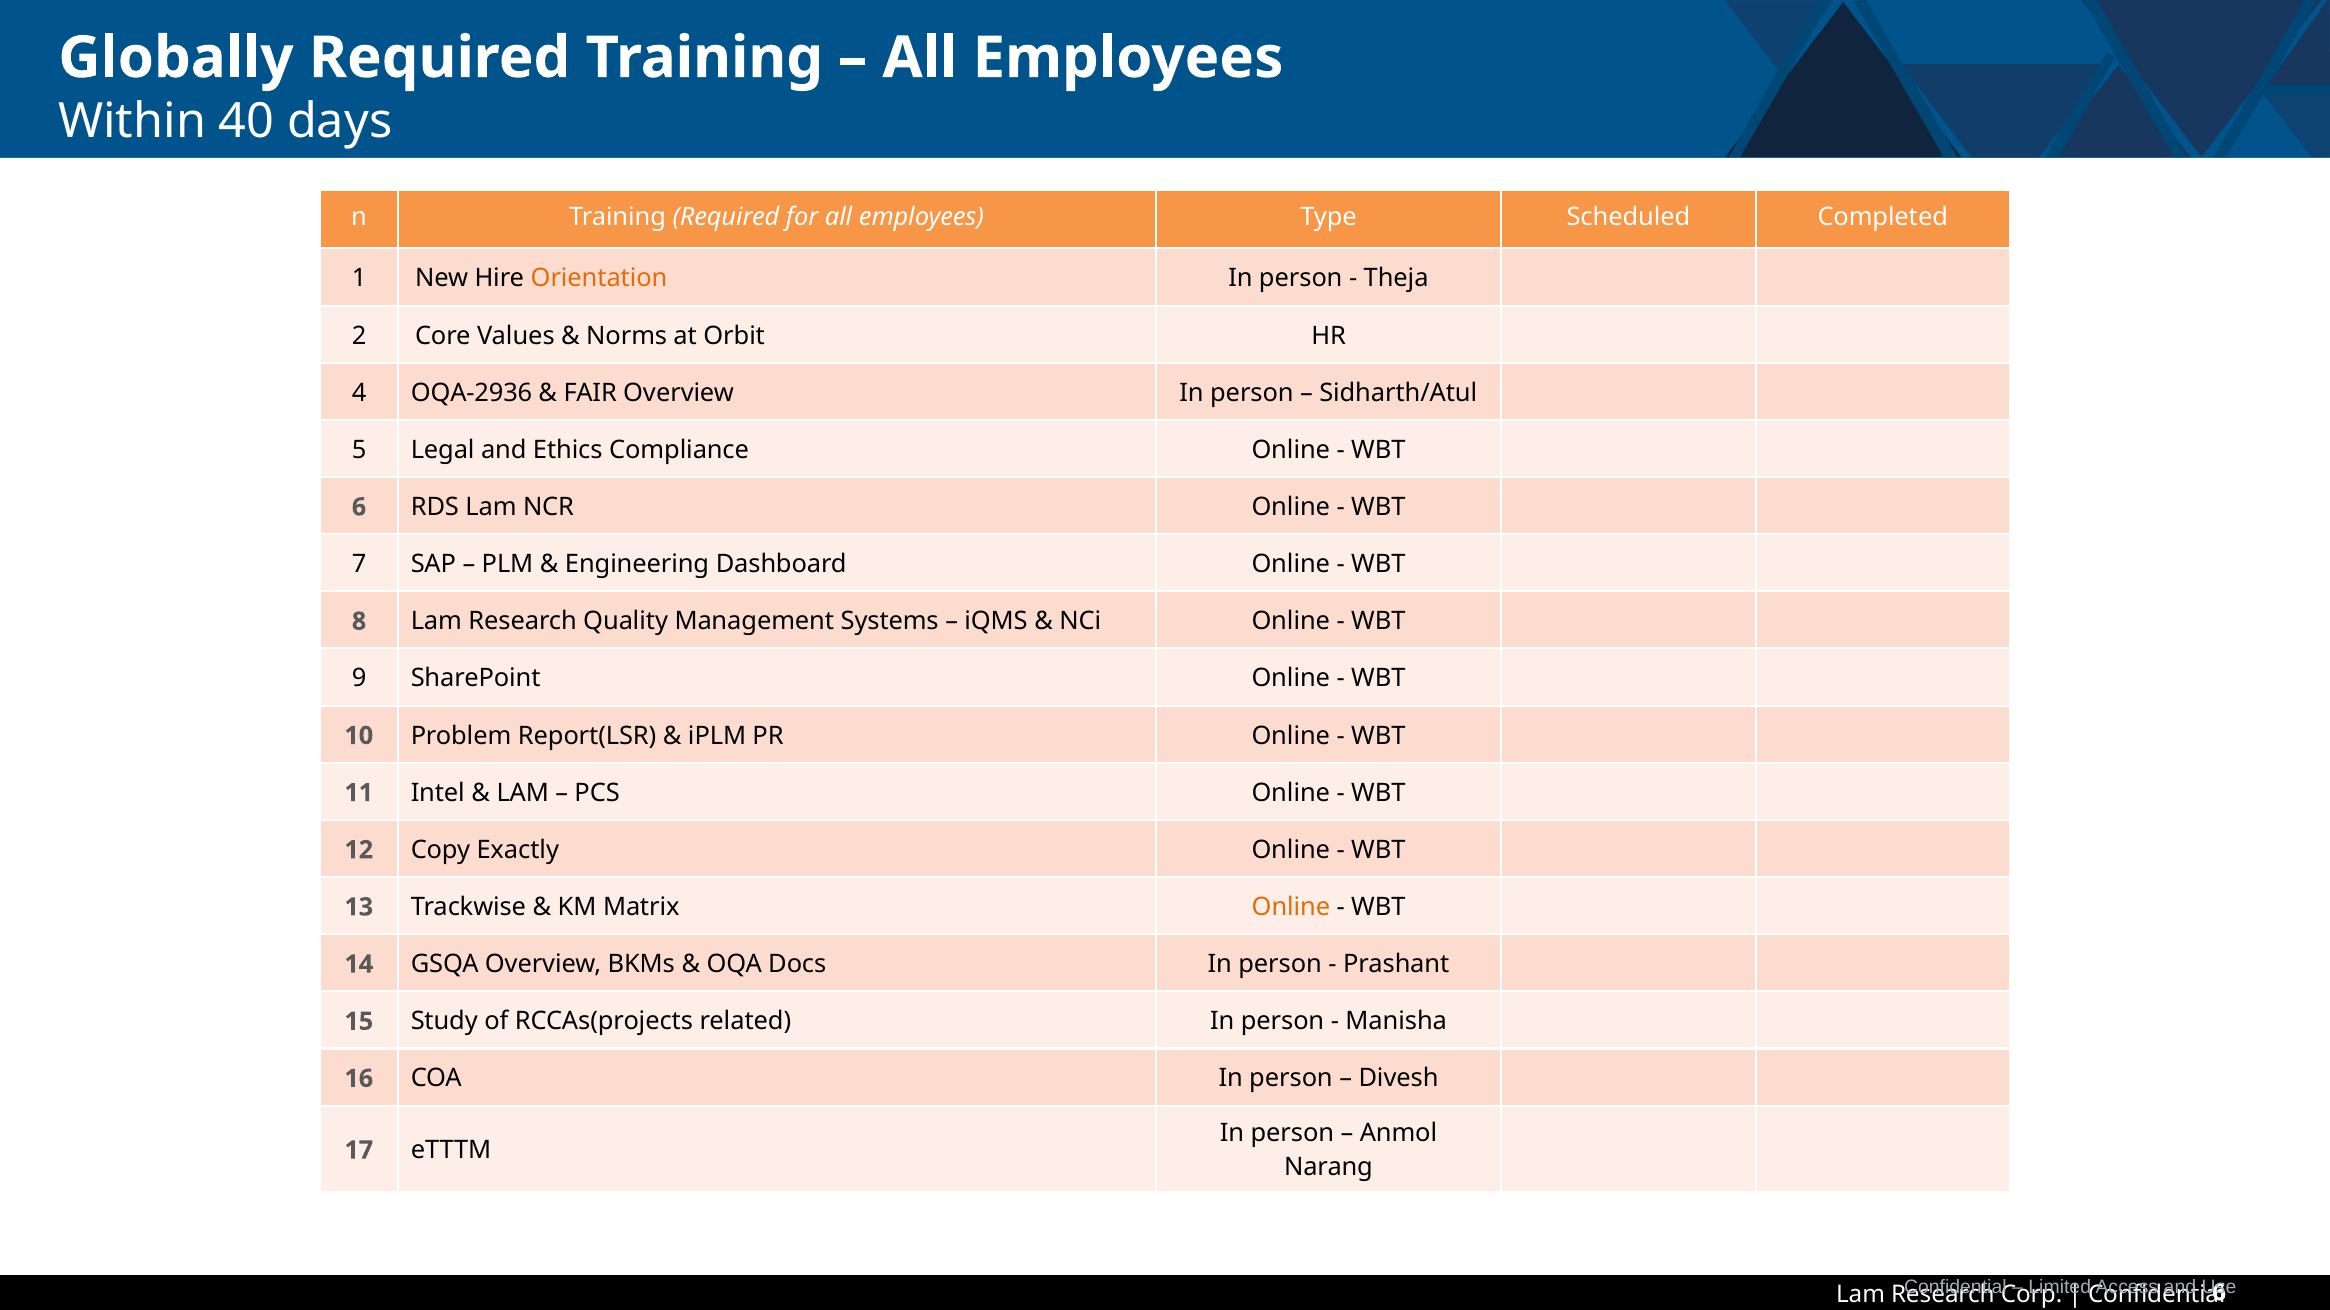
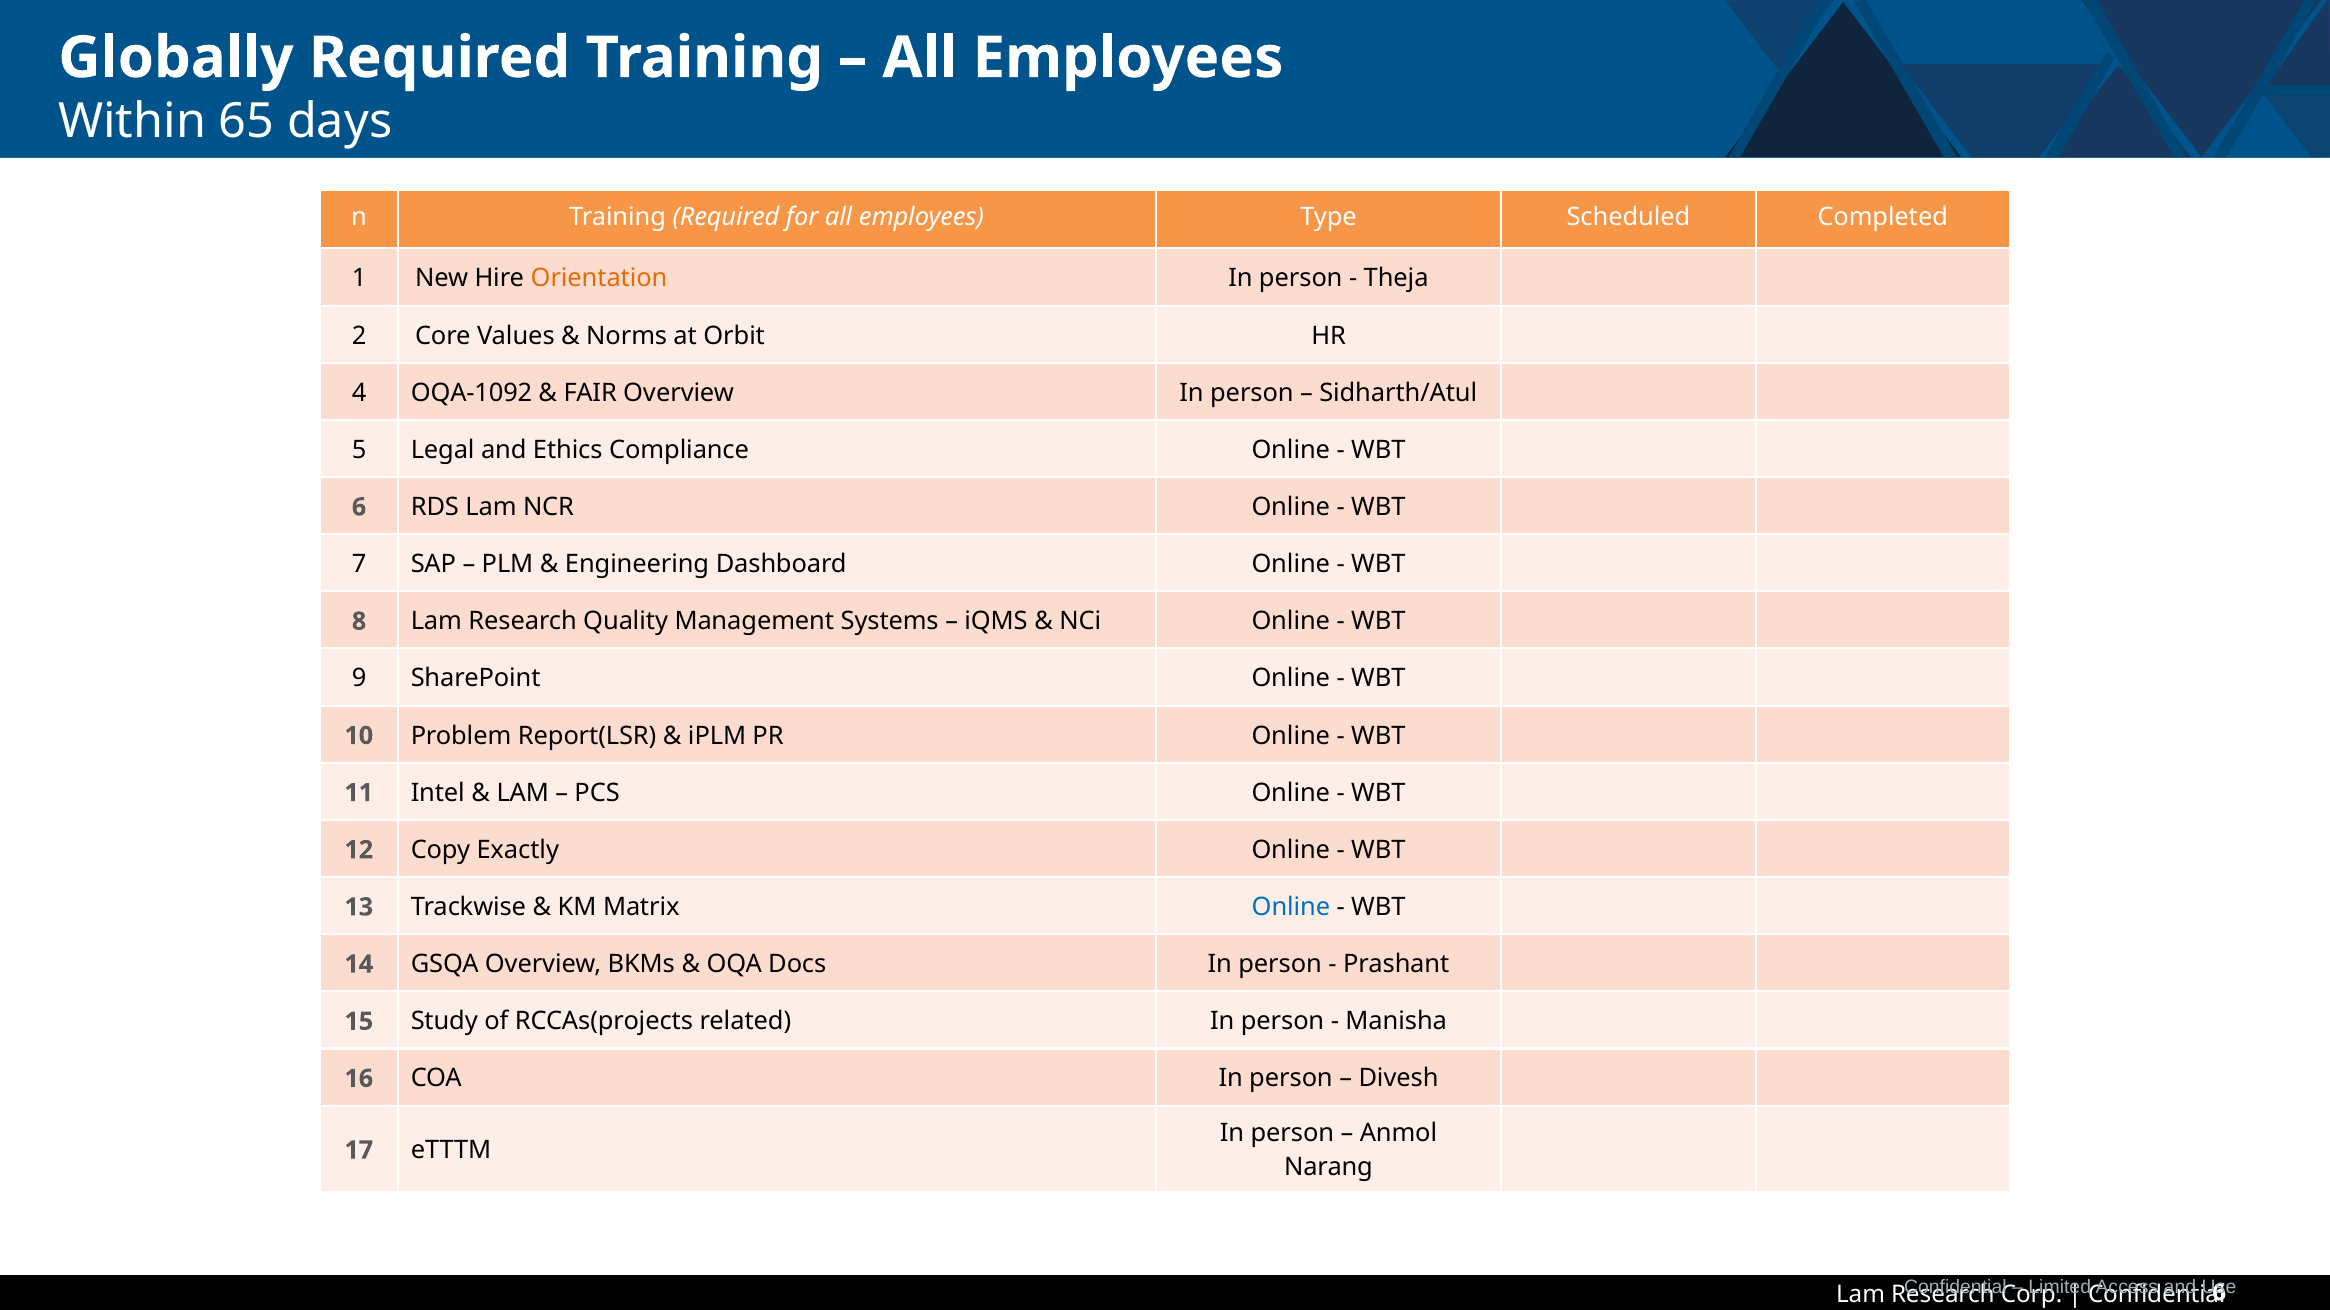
40: 40 -> 65
OQA-2936: OQA-2936 -> OQA-1092
Online at (1291, 908) colour: orange -> blue
